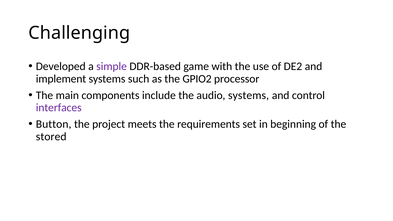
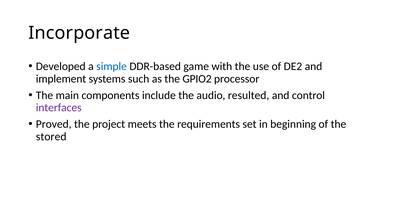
Challenging: Challenging -> Incorporate
simple colour: purple -> blue
audio systems: systems -> resulted
Button: Button -> Proved
